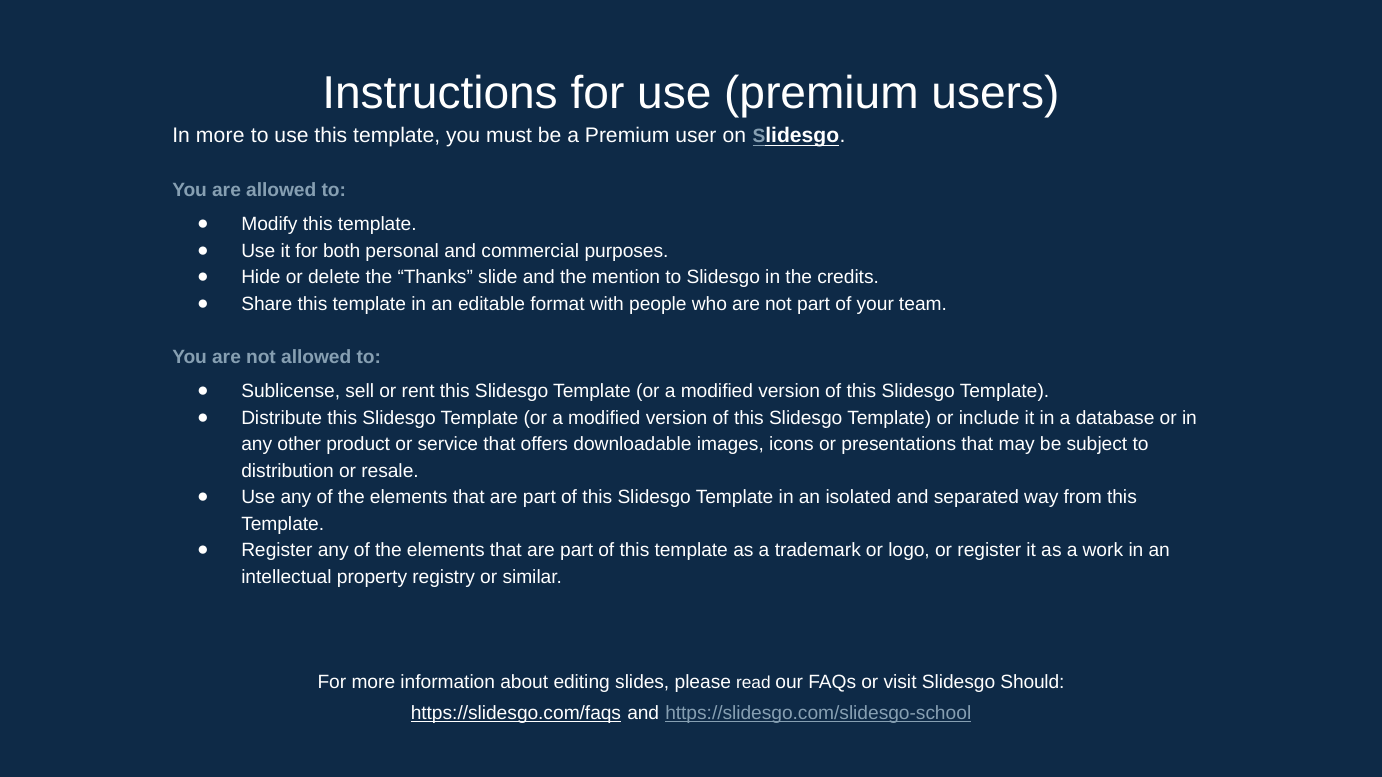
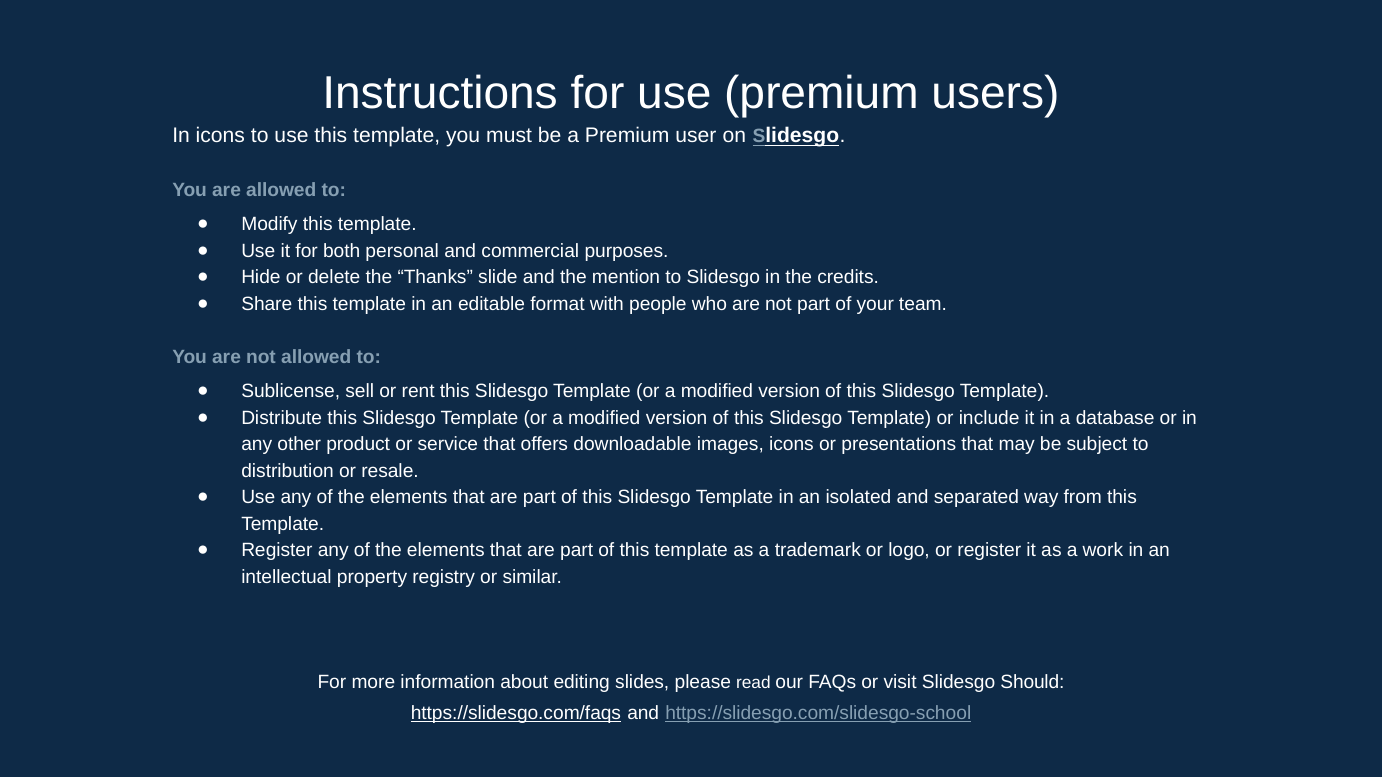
In more: more -> icons
